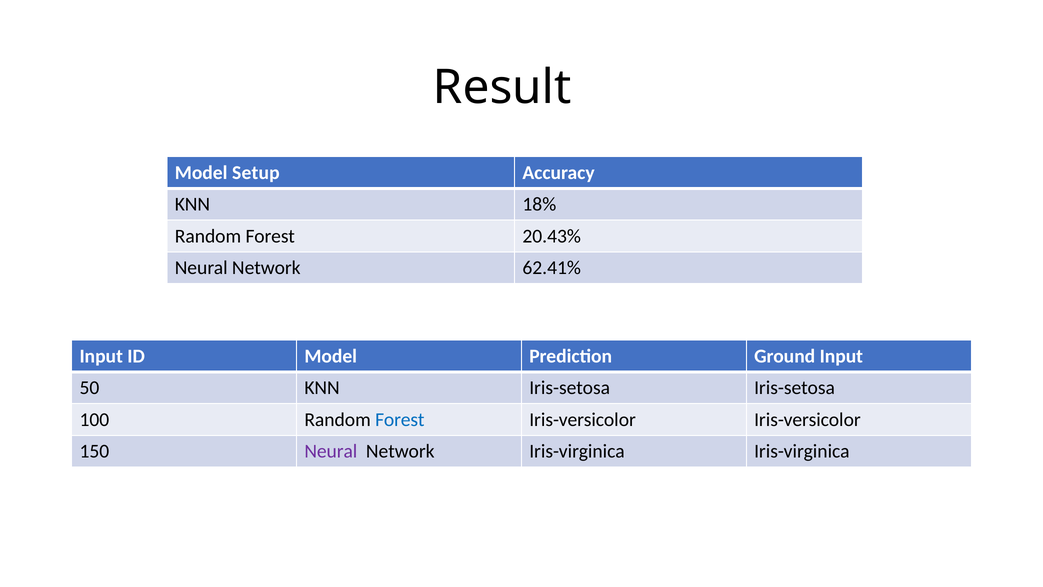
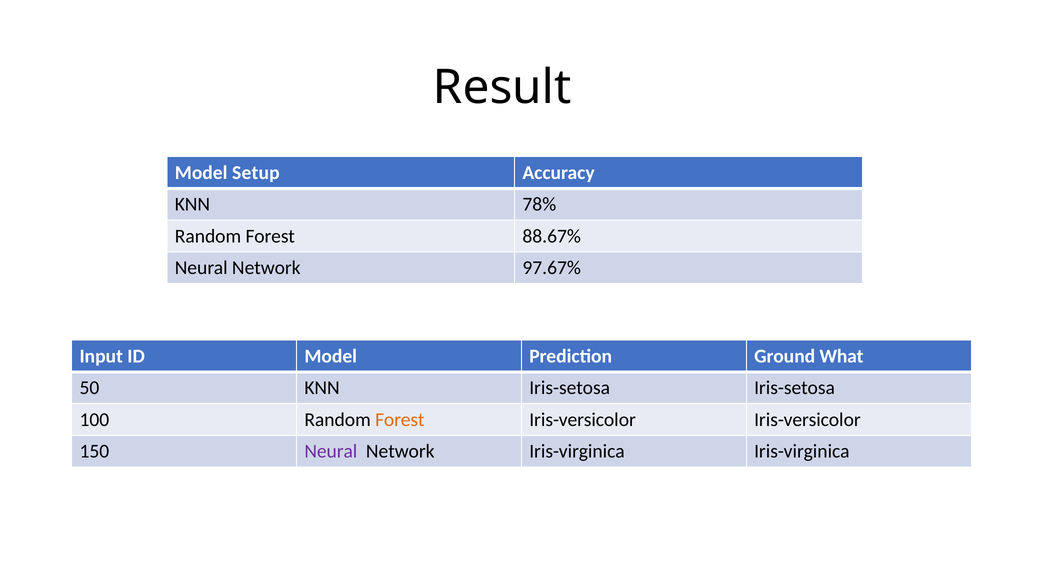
18%: 18% -> 78%
20.43%: 20.43% -> 88.67%
62.41%: 62.41% -> 97.67%
Ground Input: Input -> What
Forest at (400, 419) colour: blue -> orange
